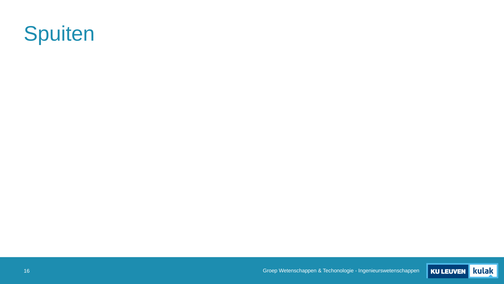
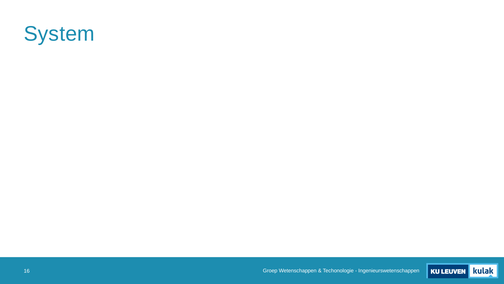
Spuiten: Spuiten -> System
